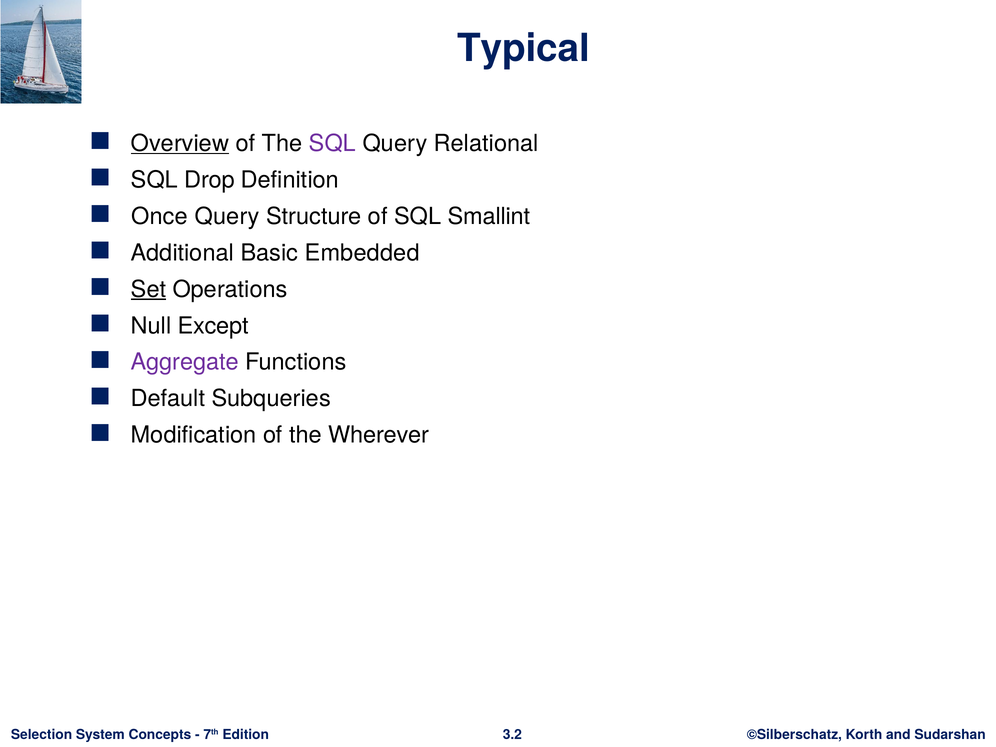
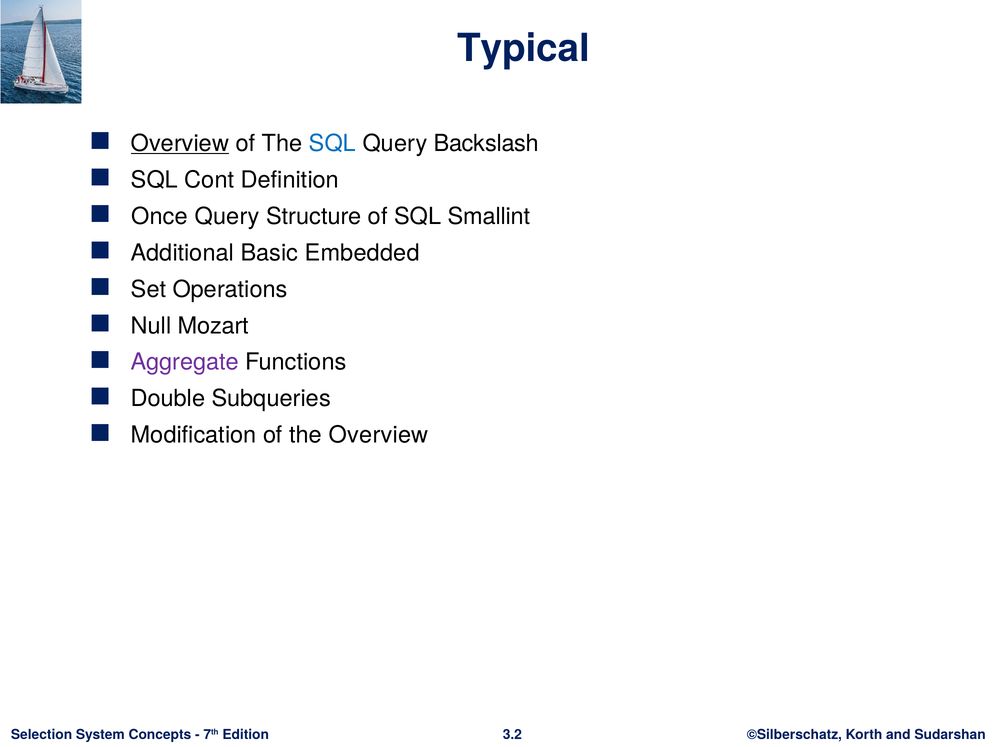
SQL at (332, 143) colour: purple -> blue
Relational: Relational -> Backslash
Drop: Drop -> Cont
Set underline: present -> none
Except: Except -> Mozart
Default: Default -> Double
the Wherever: Wherever -> Overview
